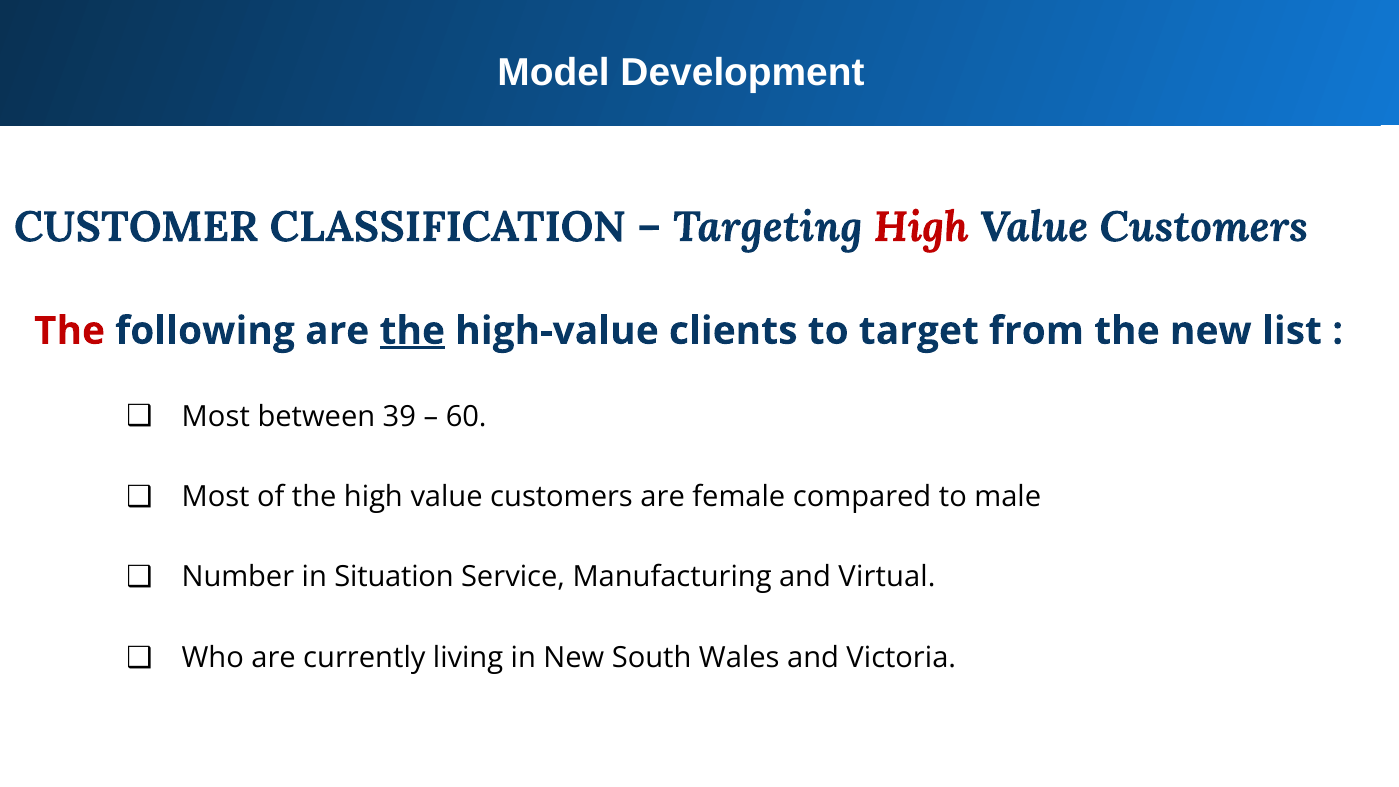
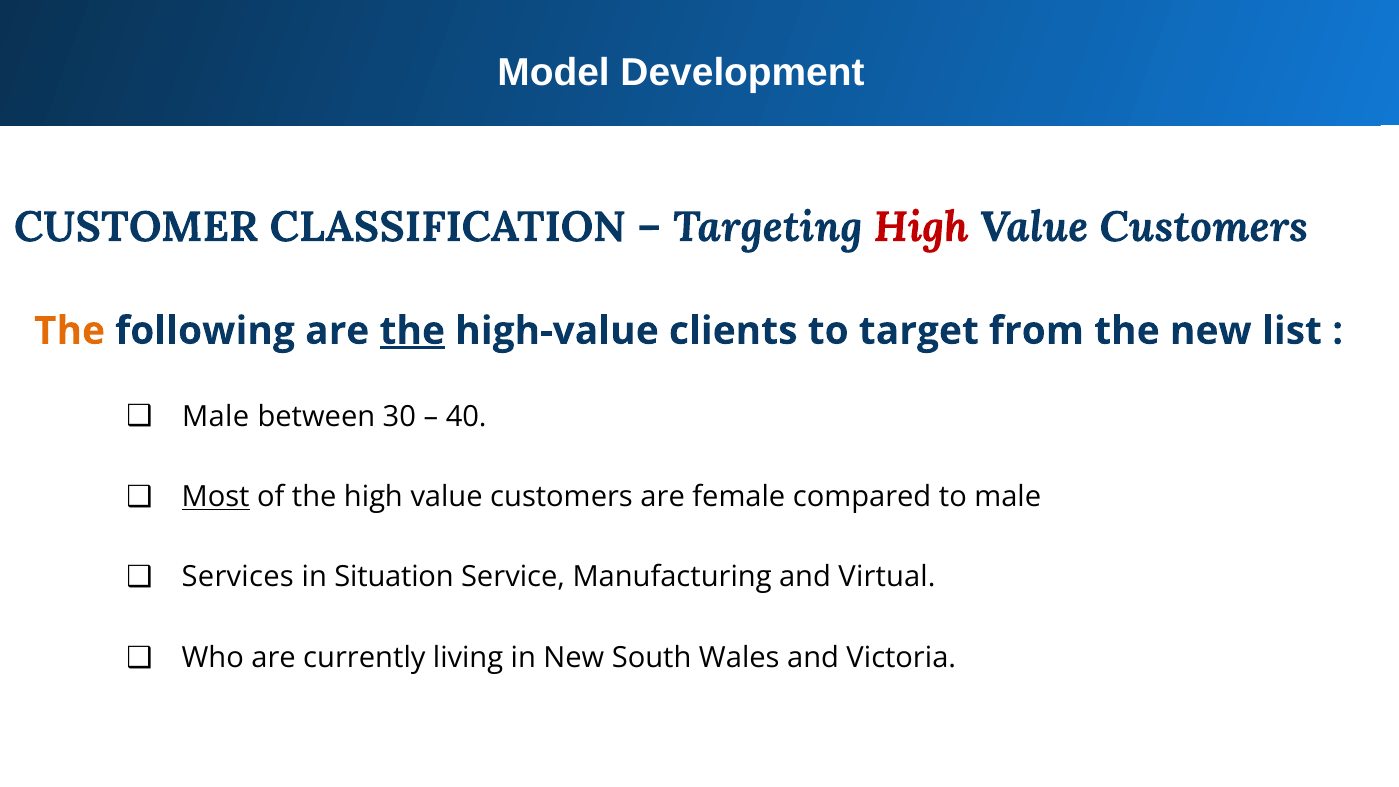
The at (69, 331) colour: red -> orange
Most at (216, 416): Most -> Male
39: 39 -> 30
60: 60 -> 40
Most at (216, 497) underline: none -> present
Number: Number -> Services
